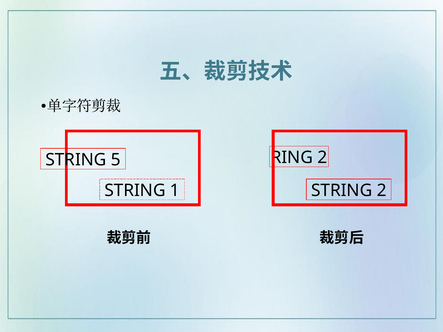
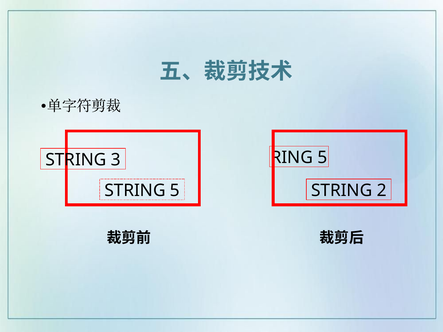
RING 2: 2 -> 5
5: 5 -> 3
STRING 1: 1 -> 5
